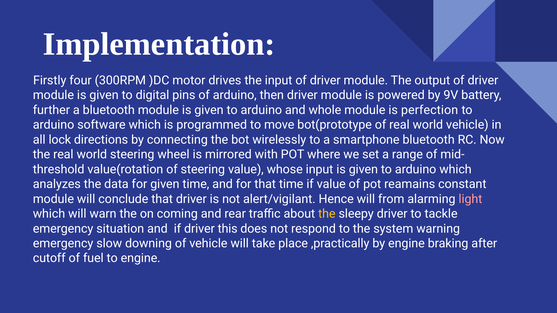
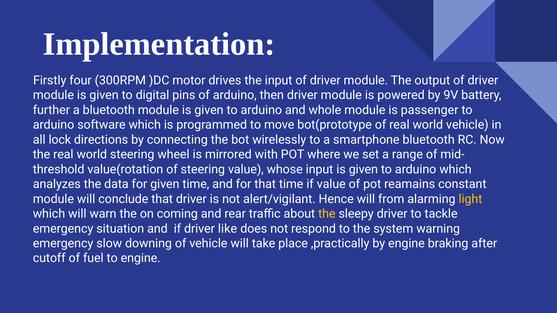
perfection: perfection -> passenger
light colour: pink -> yellow
this: this -> like
